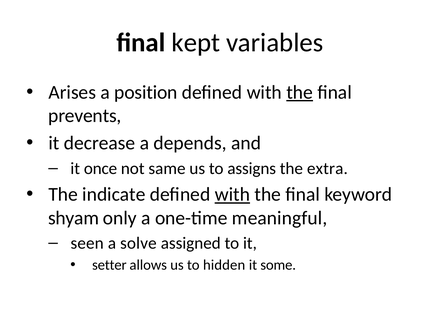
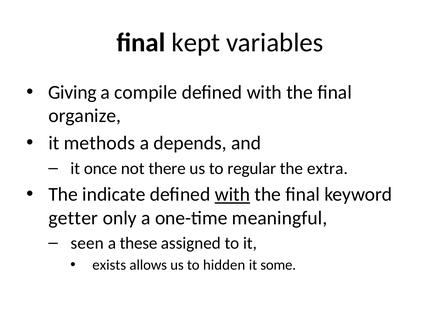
Arises: Arises -> Giving
position: position -> compile
the at (300, 92) underline: present -> none
prevents: prevents -> organize
decrease: decrease -> methods
same: same -> there
assigns: assigns -> regular
shyam: shyam -> getter
solve: solve -> these
setter: setter -> exists
